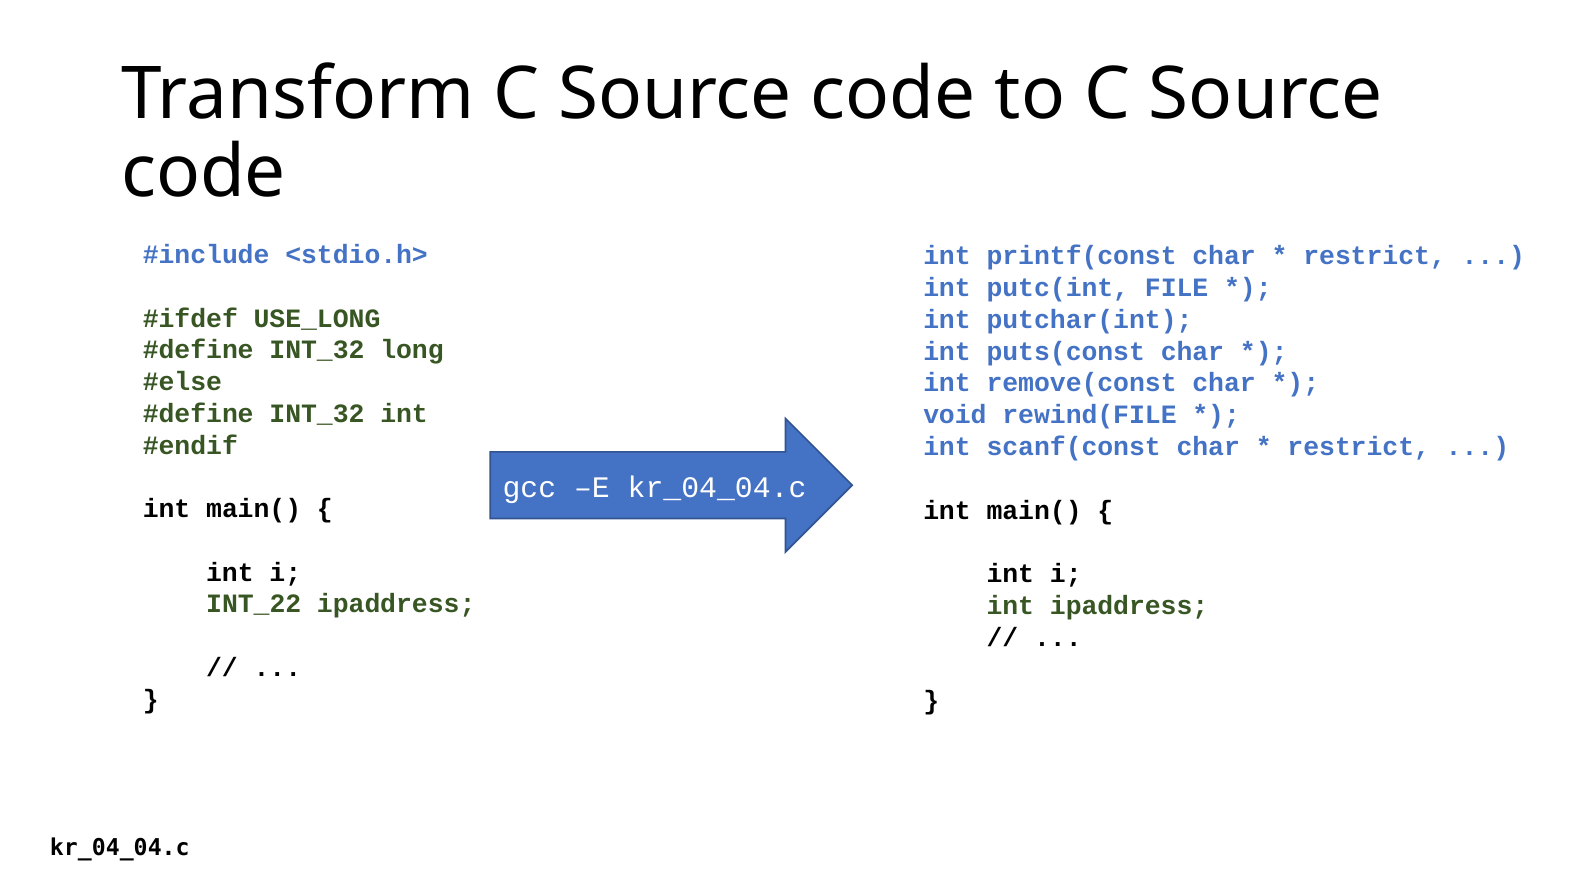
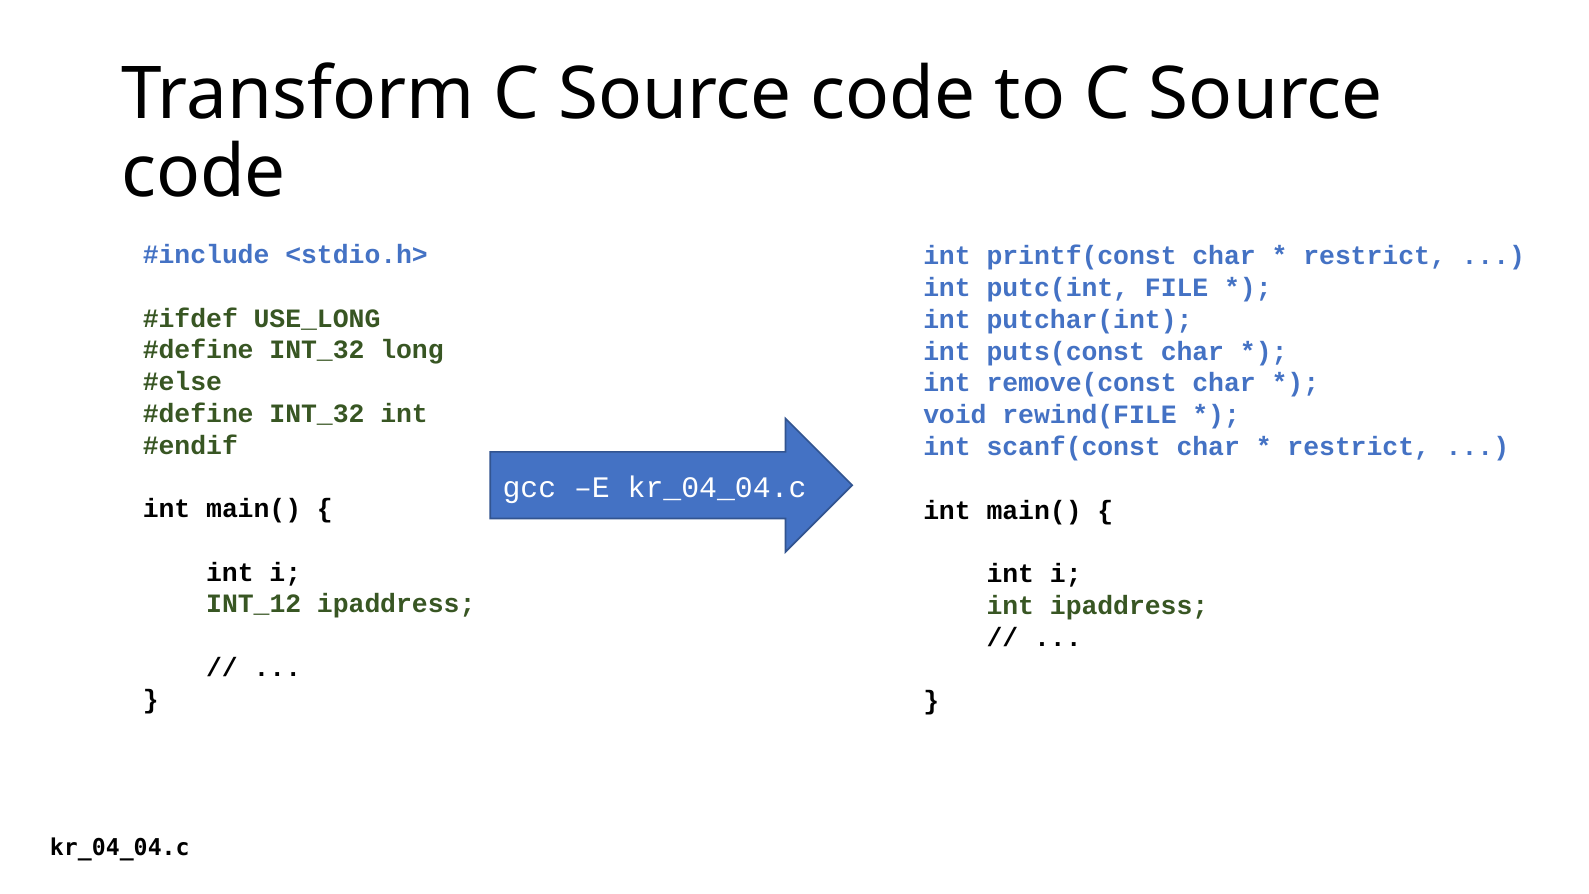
INT_22: INT_22 -> INT_12
